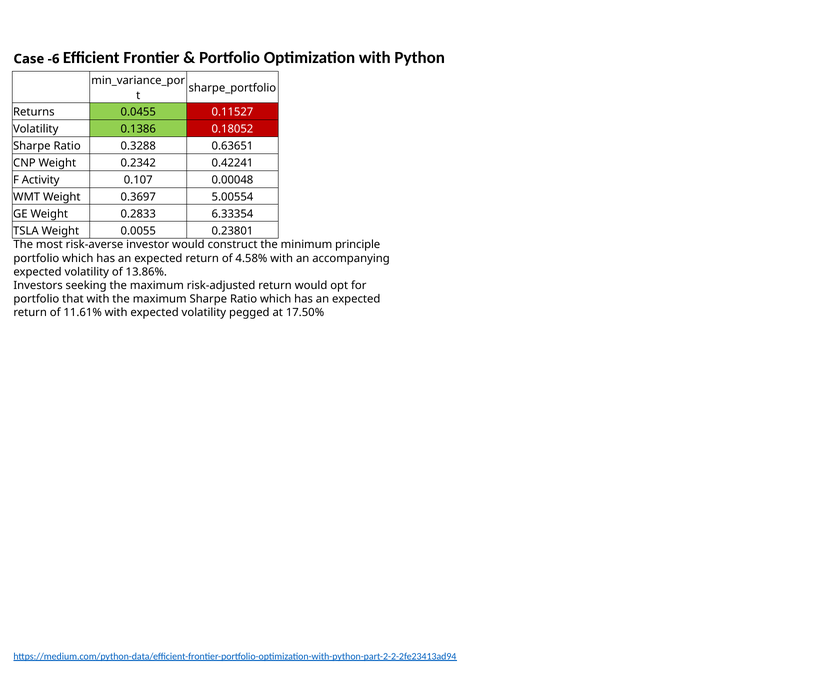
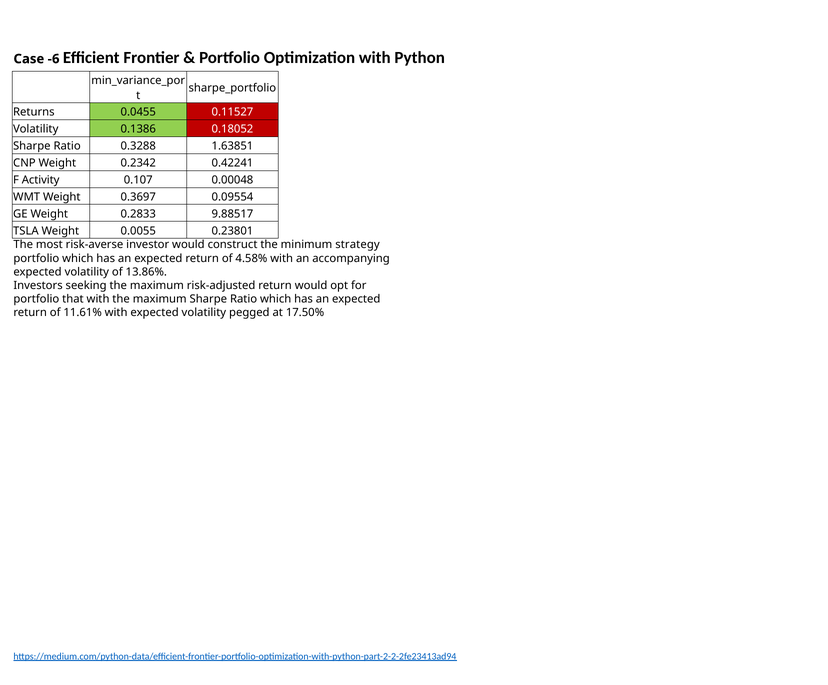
0.63651: 0.63651 -> 1.63851
5.00554: 5.00554 -> 0.09554
6.33354: 6.33354 -> 9.88517
principle: principle -> strategy
